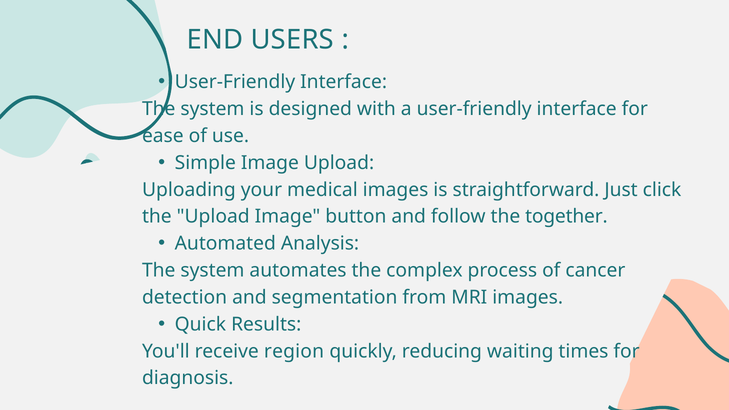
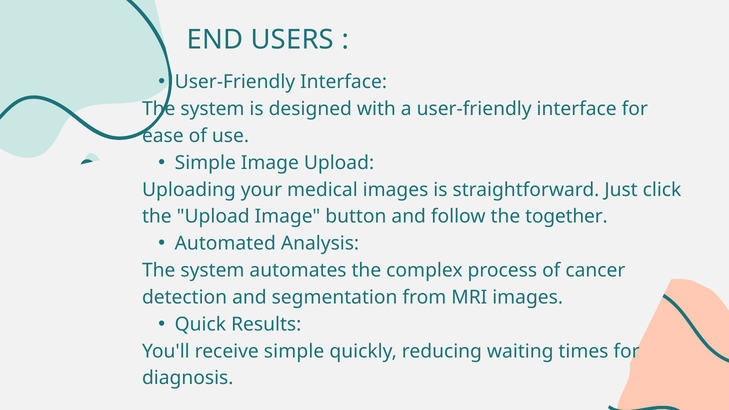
receive region: region -> simple
